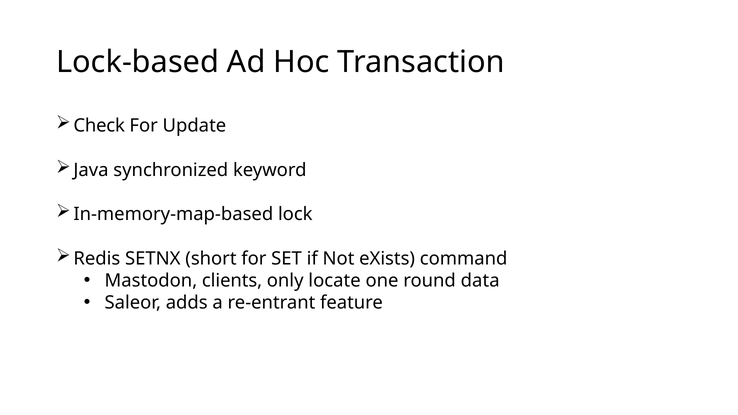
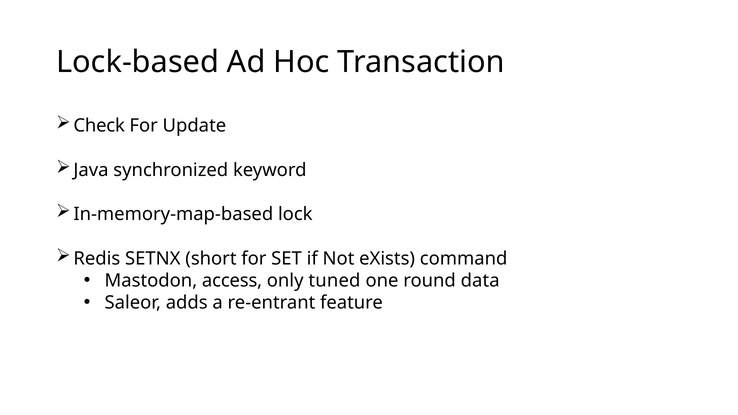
clients: clients -> access
locate: locate -> tuned
